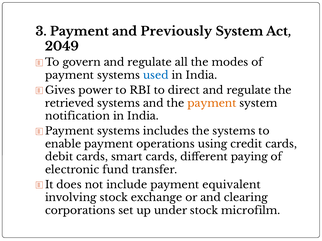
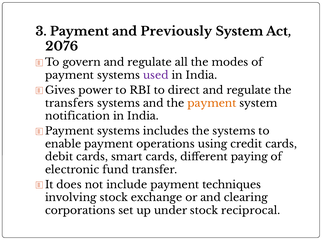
2049: 2049 -> 2076
used colour: blue -> purple
retrieved: retrieved -> transfers
equivalent: equivalent -> techniques
microfilm: microfilm -> reciprocal
